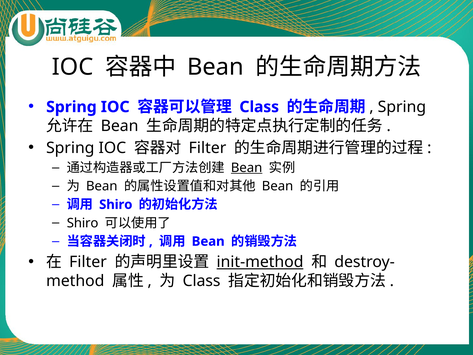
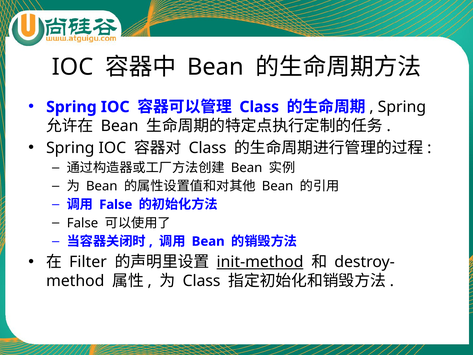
Filter at (207, 148): Filter -> Class
Bean at (247, 168) underline: present -> none
Shiro at (116, 204): Shiro -> False
Shiro at (83, 223): Shiro -> False
